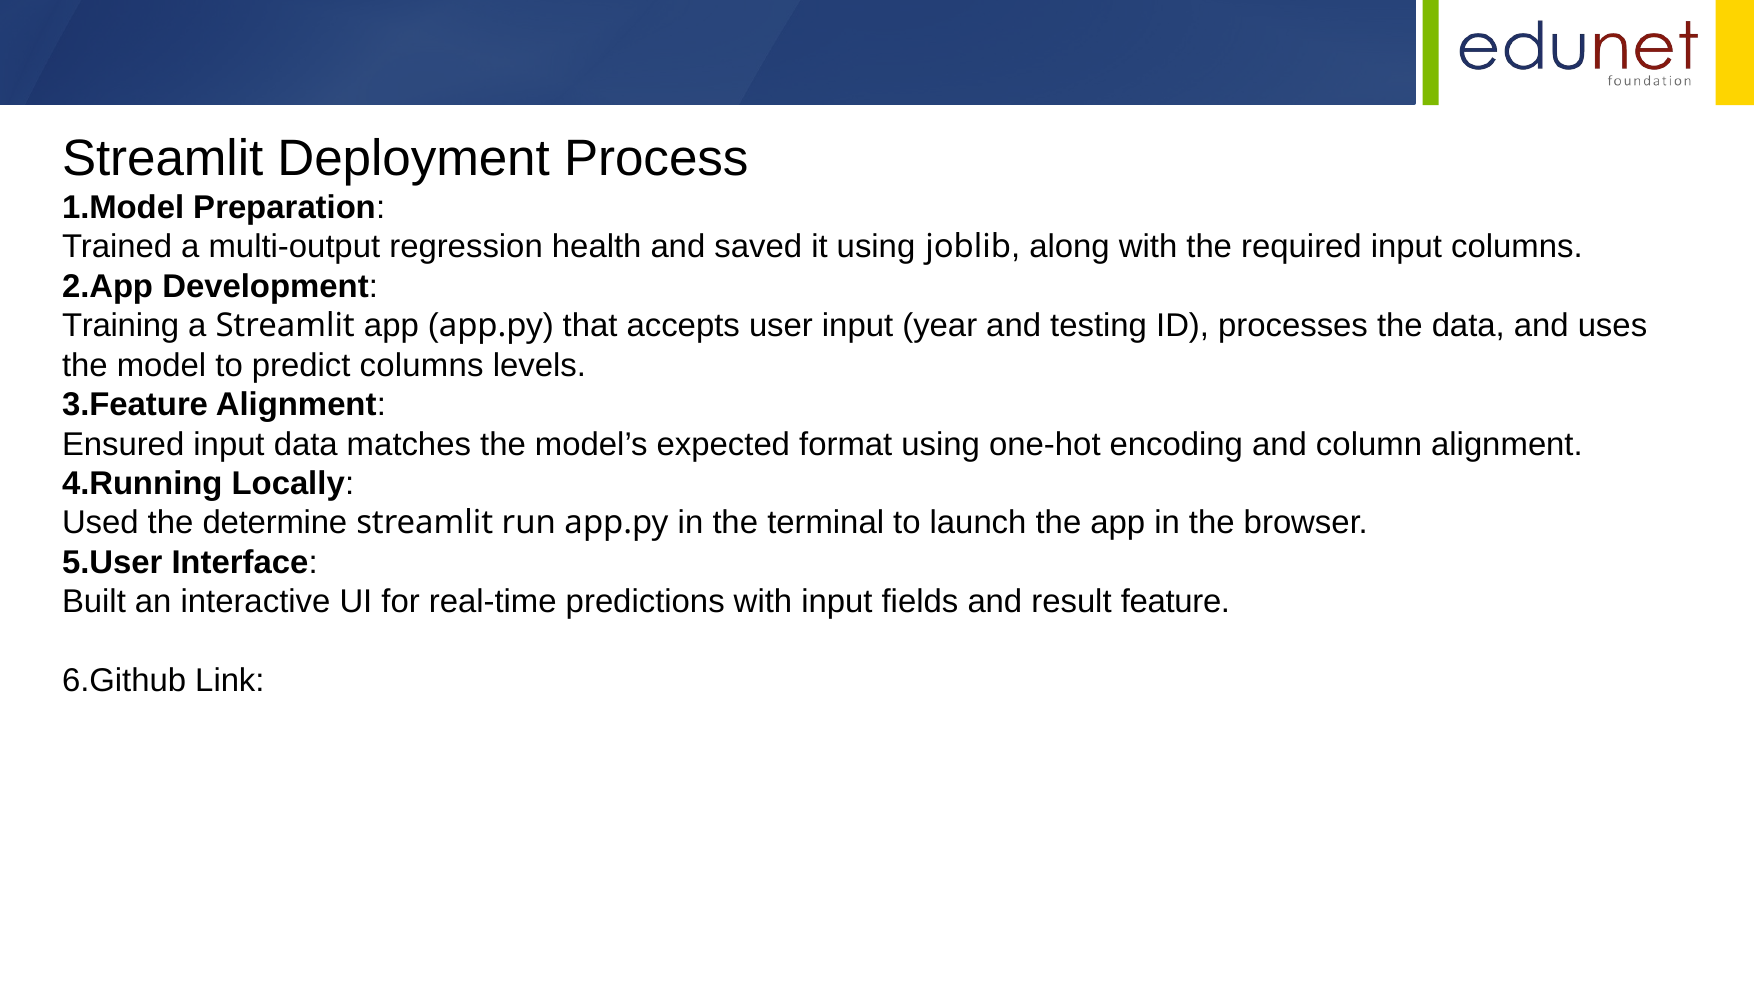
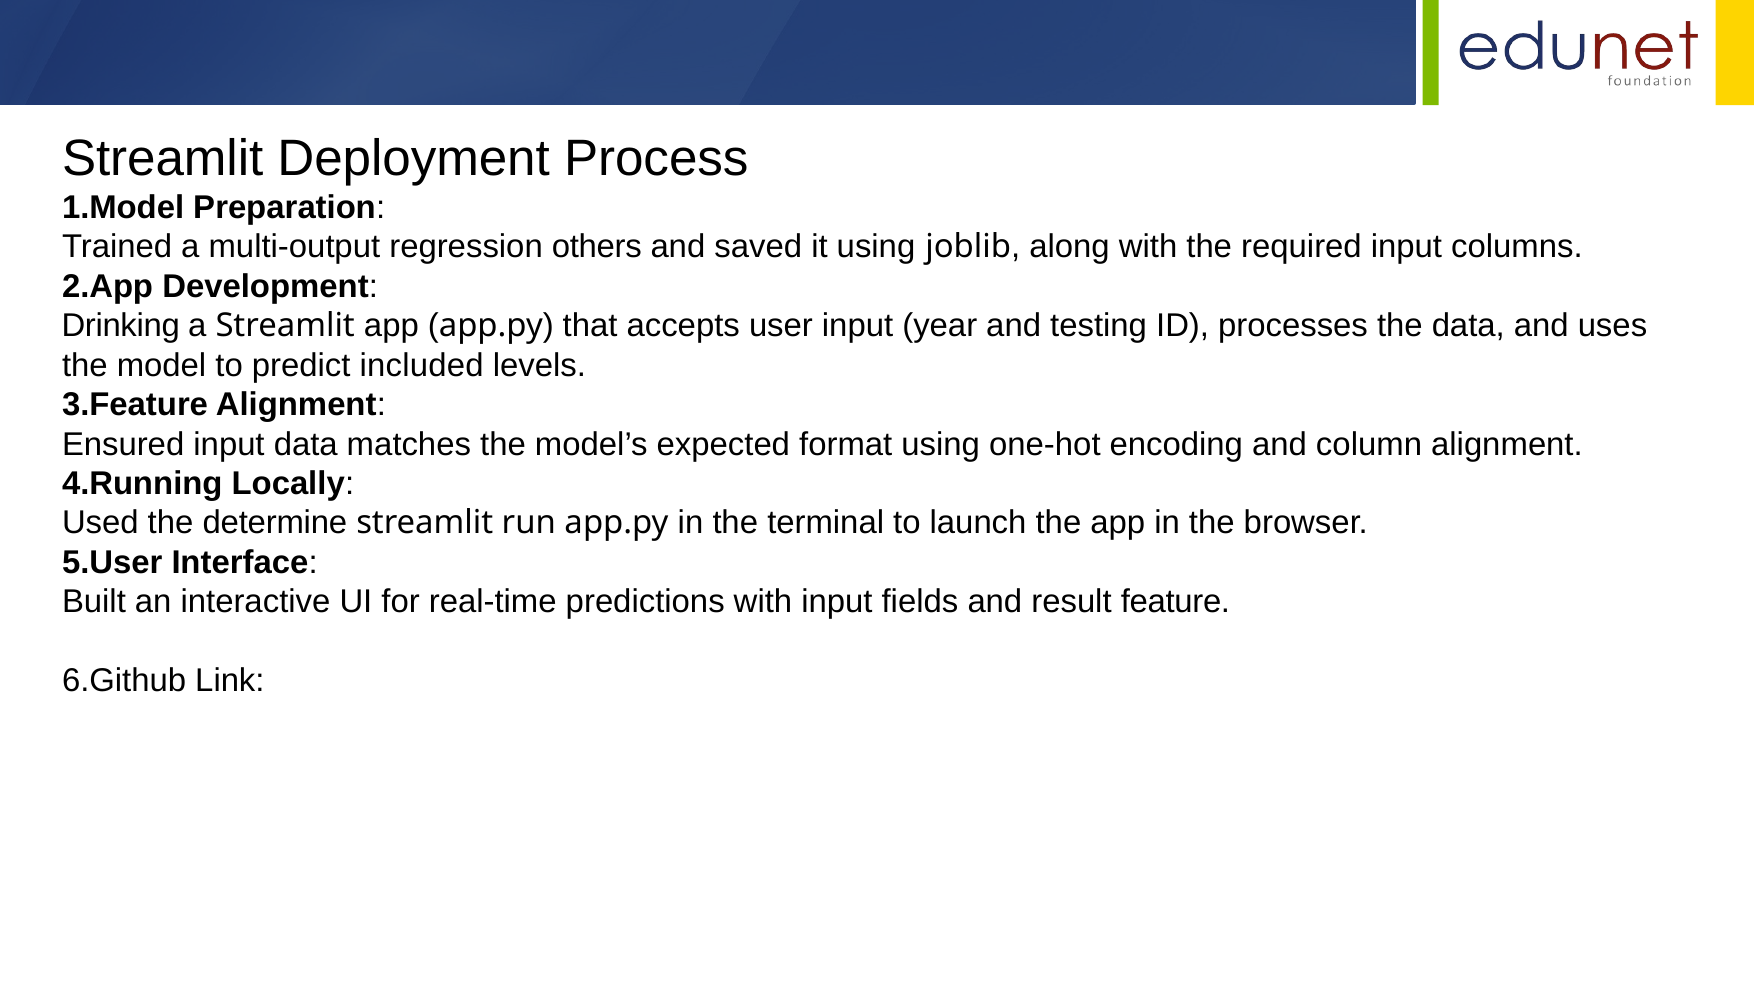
health: health -> others
Training: Training -> Drinking
predict columns: columns -> included
